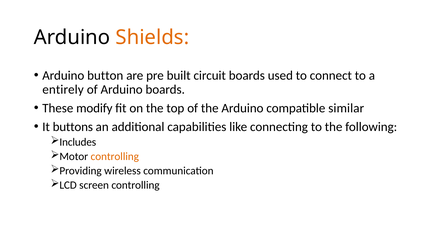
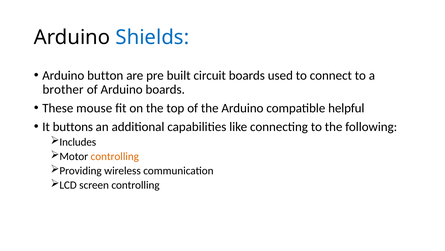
Shields colour: orange -> blue
entirely: entirely -> brother
modify: modify -> mouse
similar: similar -> helpful
